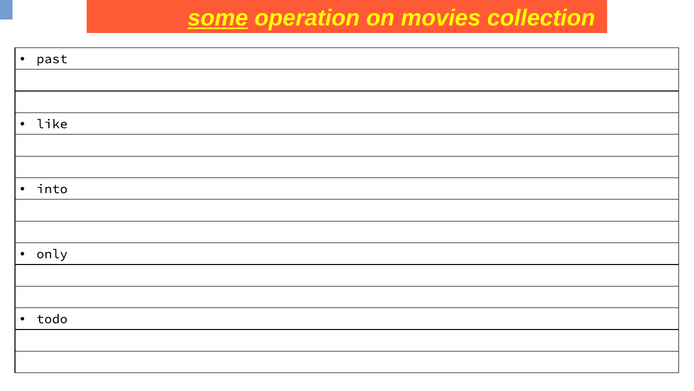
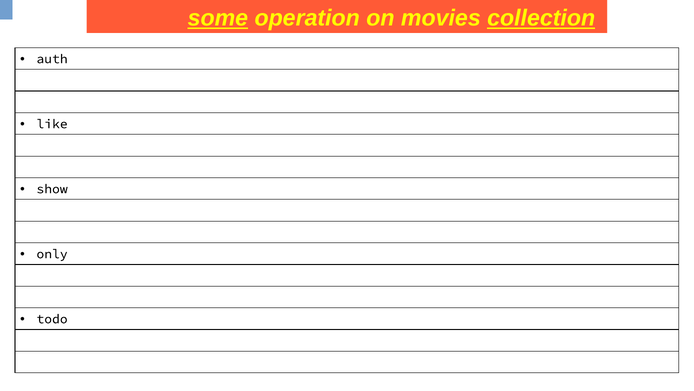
collection underline: none -> present
past: past -> auth
into: into -> show
